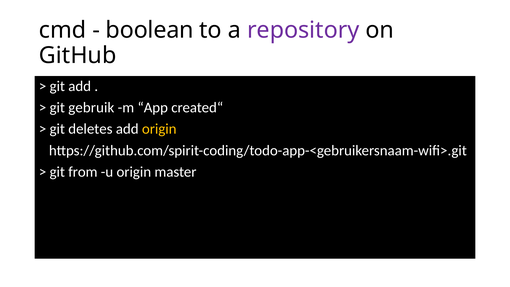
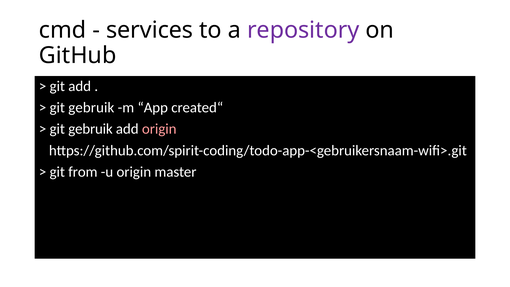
boolean: boolean -> services
deletes at (90, 129): deletes -> gebruik
origin at (159, 129) colour: yellow -> pink
